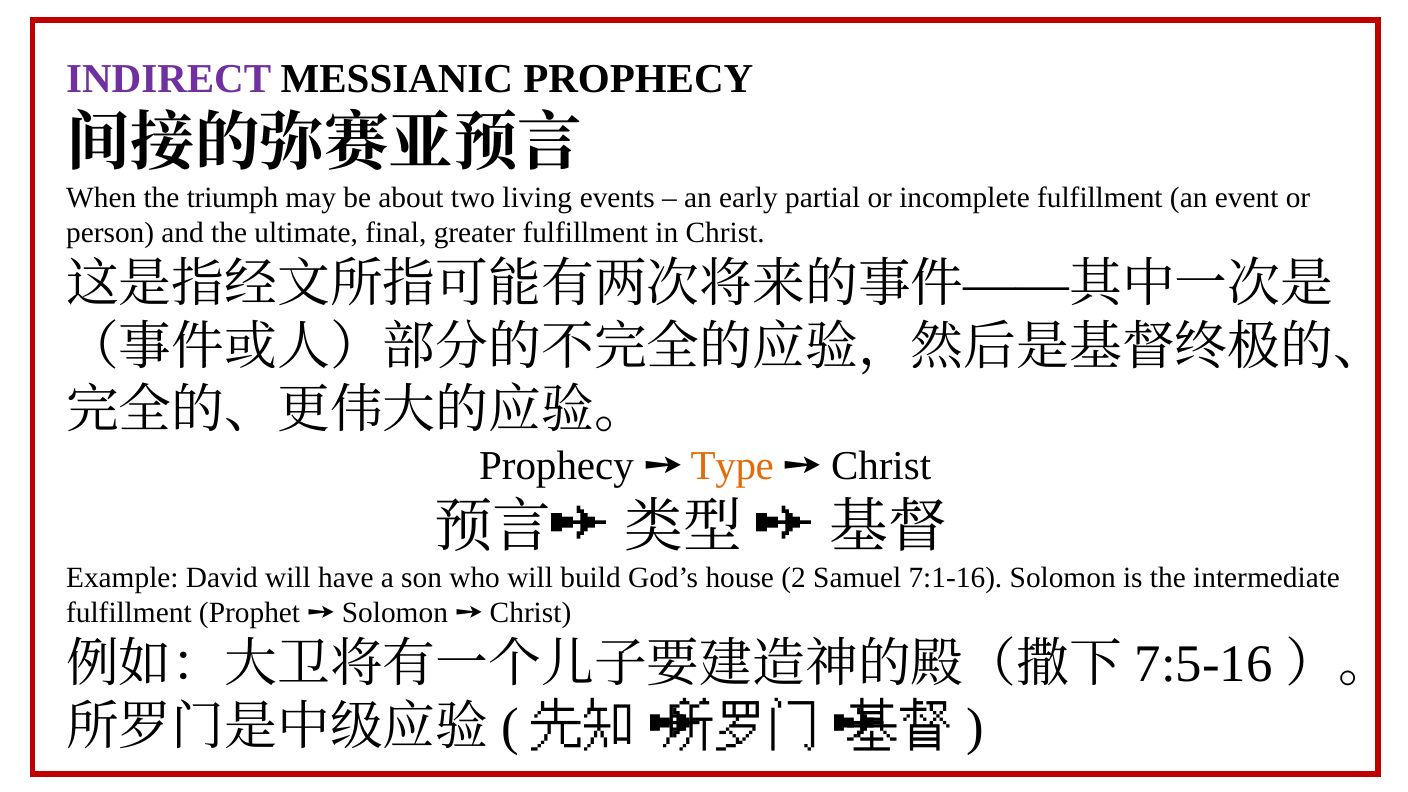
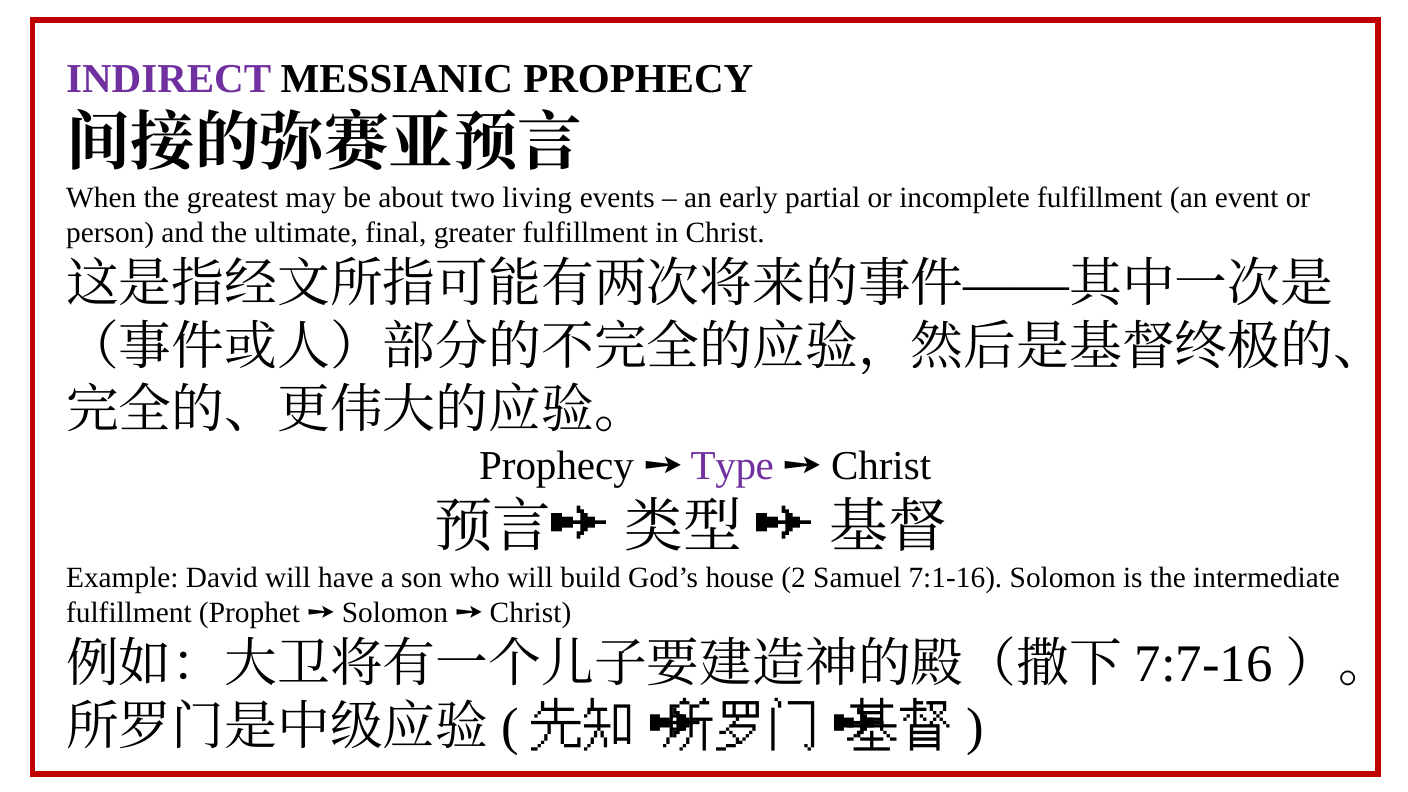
triumph: triumph -> greatest
Type colour: orange -> purple
7:5-16: 7:5-16 -> 7:7-16
